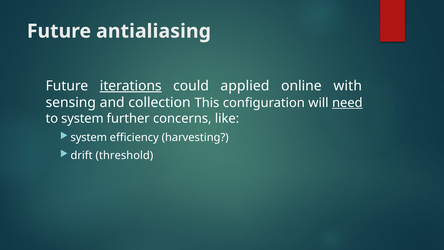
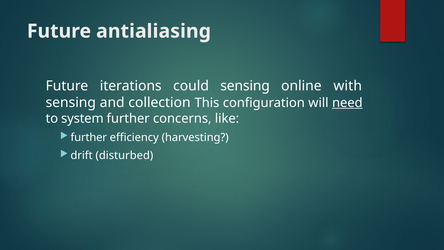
iterations underline: present -> none
could applied: applied -> sensing
system at (89, 137): system -> further
threshold: threshold -> disturbed
